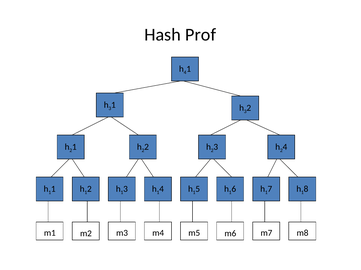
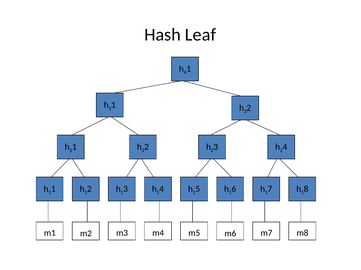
Prof: Prof -> Leaf
